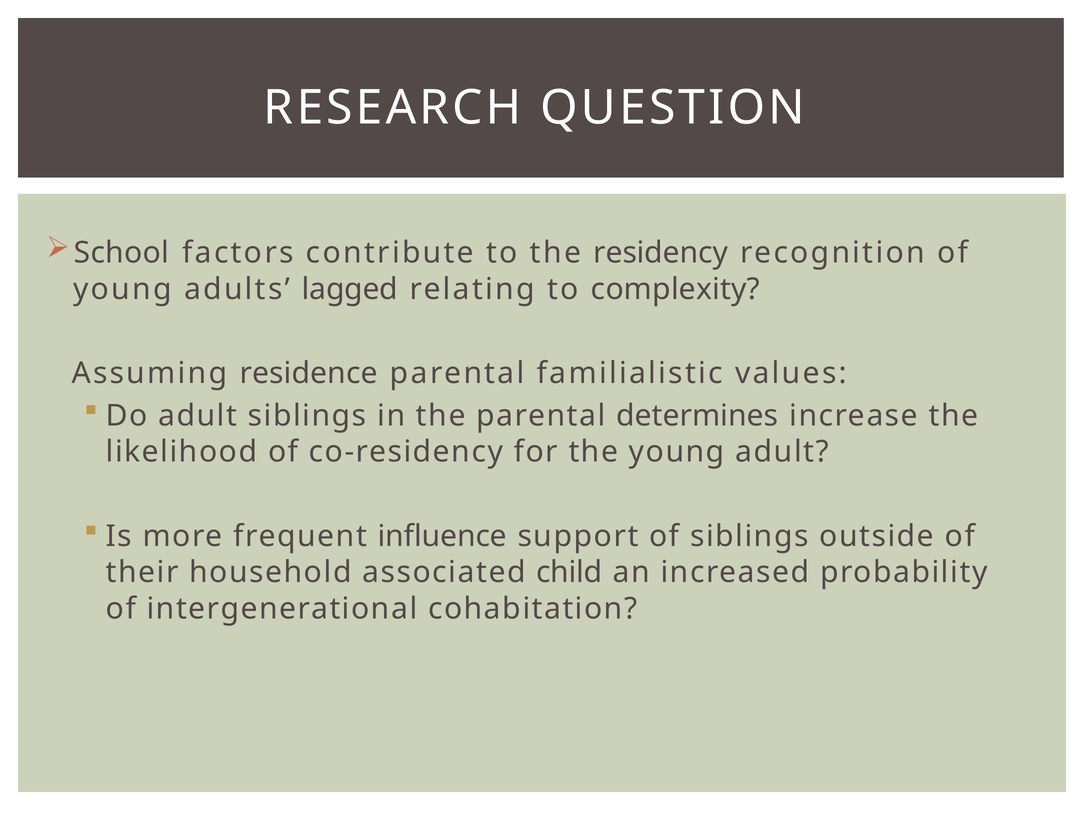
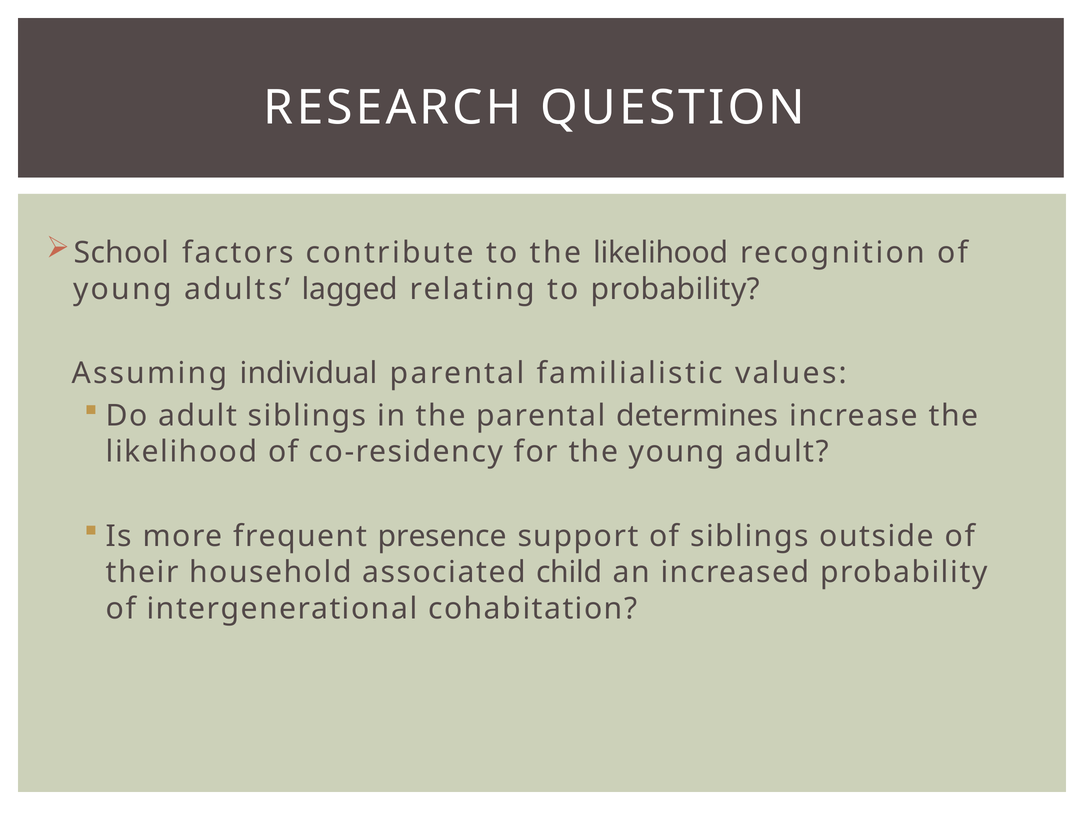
to the residency: residency -> likelihood
to complexity: complexity -> probability
residence: residence -> individual
influence: influence -> presence
